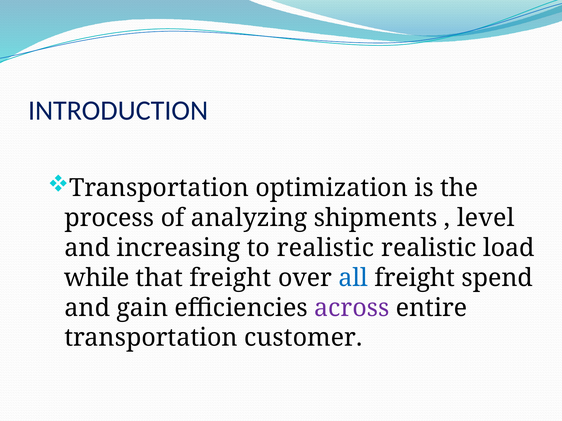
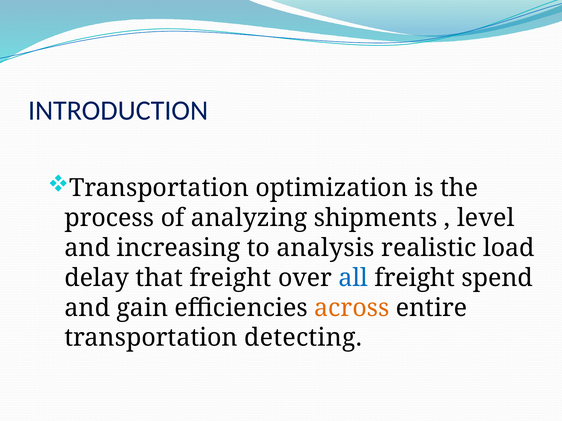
to realistic: realistic -> analysis
while: while -> delay
across colour: purple -> orange
customer: customer -> detecting
